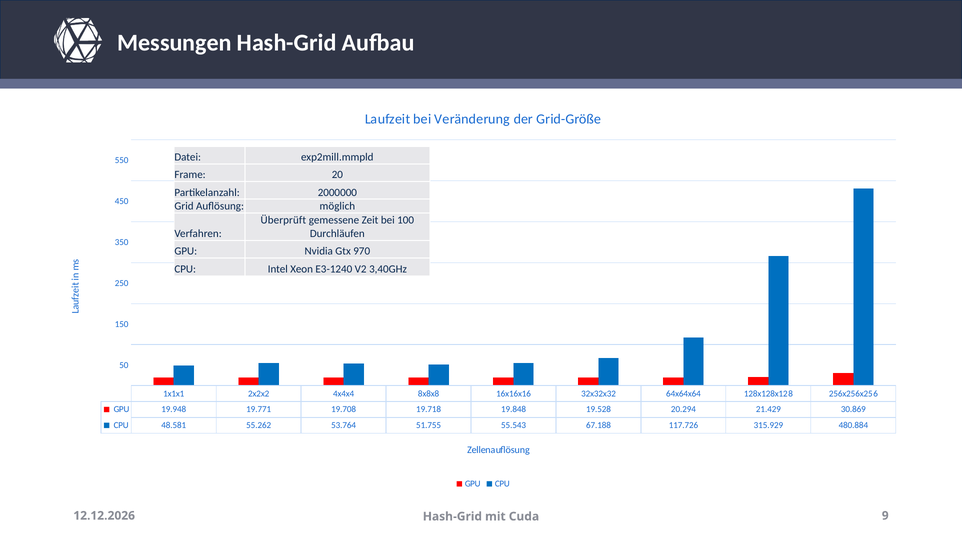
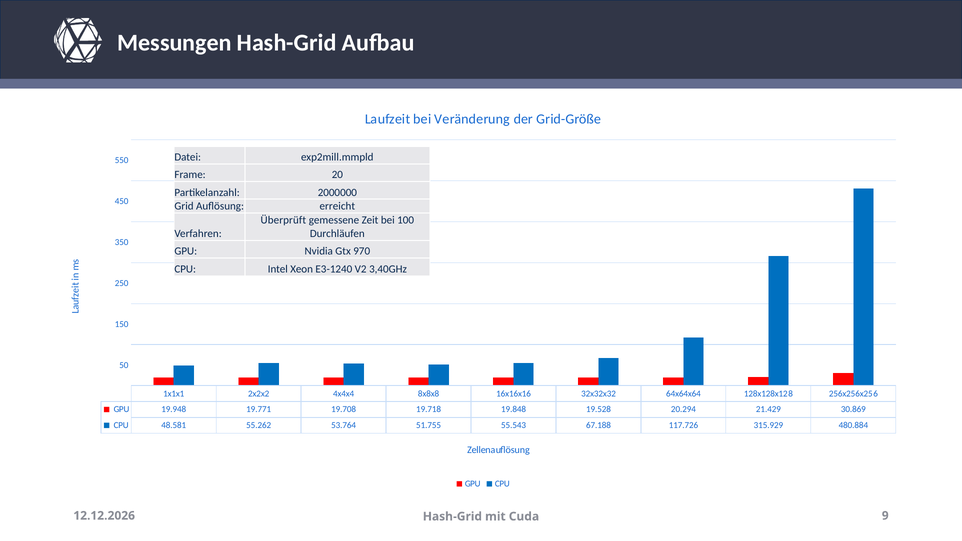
möglich: möglich -> erreicht
